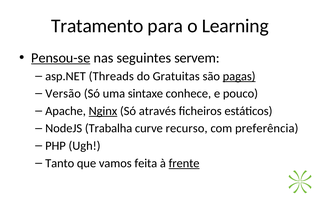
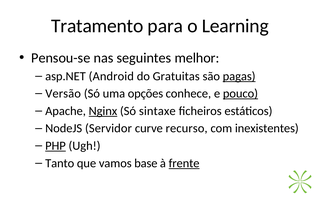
Pensou-se underline: present -> none
servem: servem -> melhor
Threads: Threads -> Android
sintaxe: sintaxe -> opções
pouco underline: none -> present
através: através -> sintaxe
Trabalha: Trabalha -> Servidor
preferência: preferência -> inexistentes
PHP underline: none -> present
feita: feita -> base
